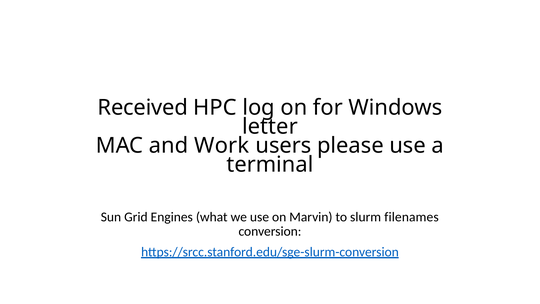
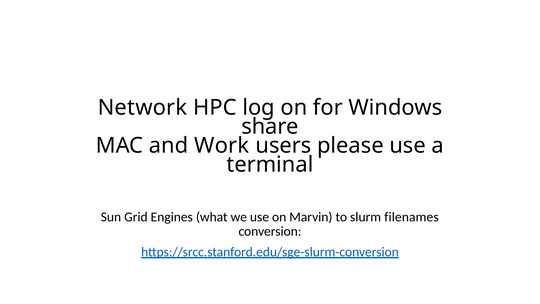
Received: Received -> Network
letter: letter -> share
